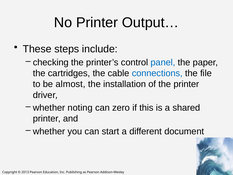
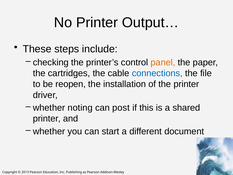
panel colour: blue -> orange
almost: almost -> reopen
zero: zero -> post
